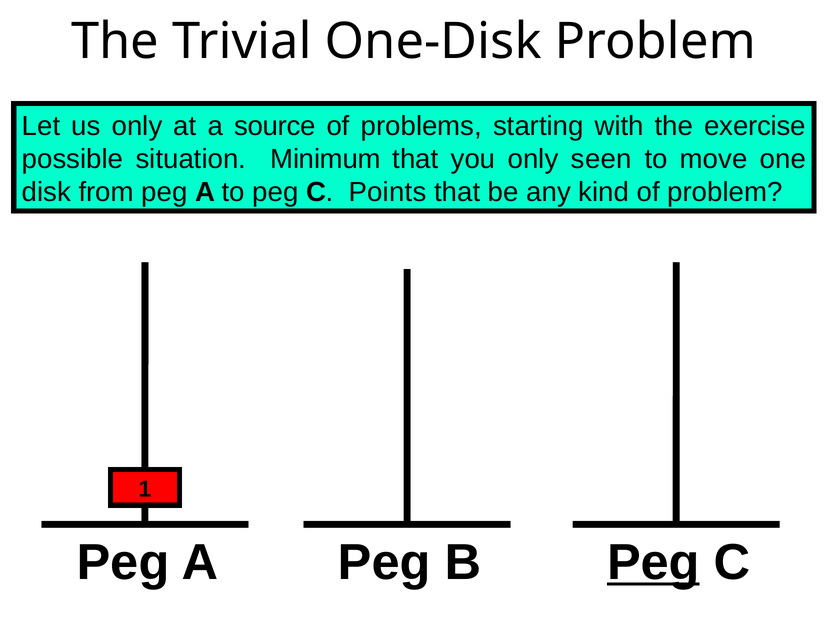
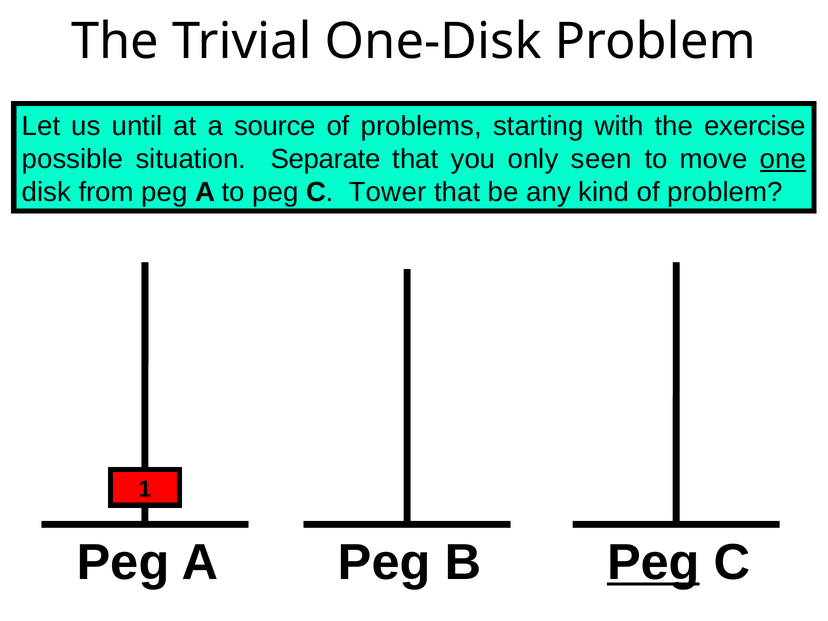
us only: only -> until
Minimum: Minimum -> Separate
one underline: none -> present
Points: Points -> Tower
